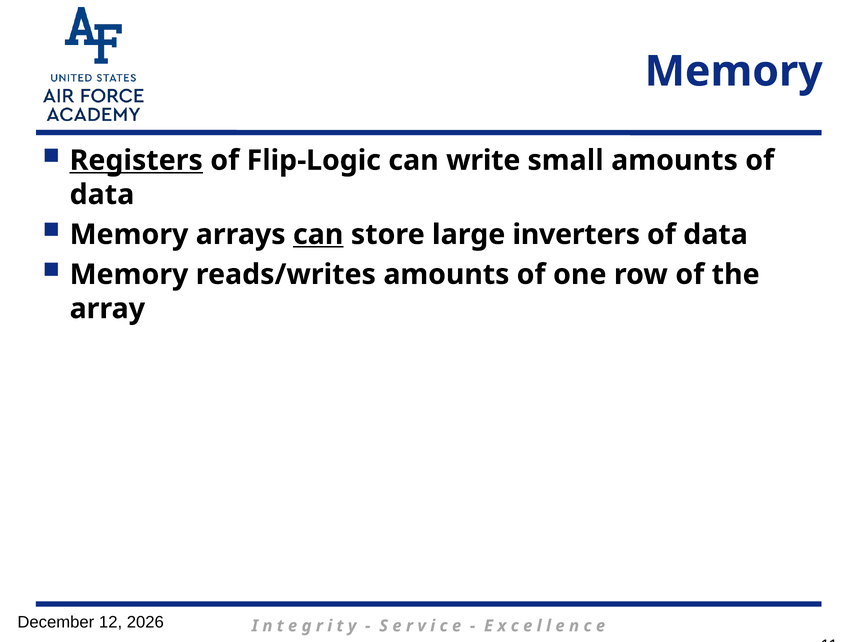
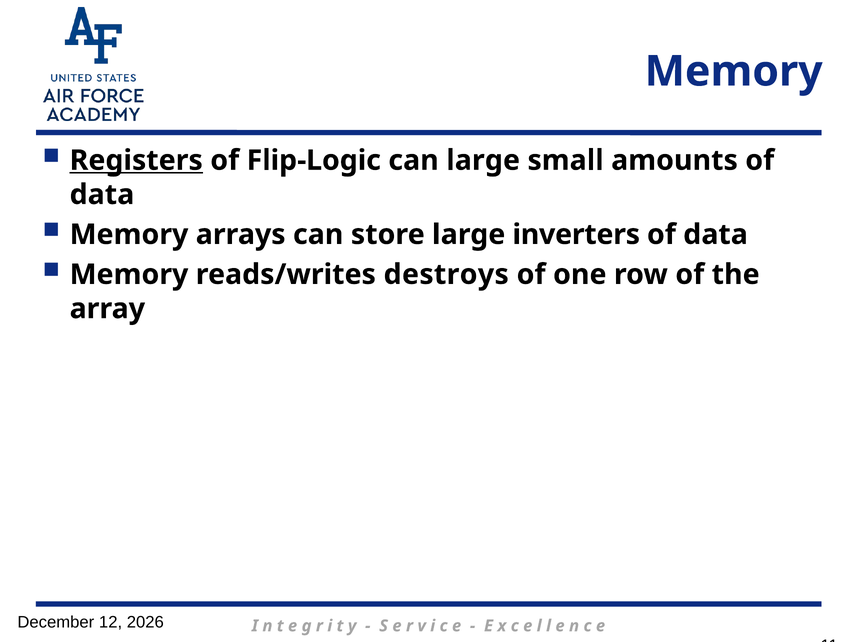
can write: write -> large
can at (318, 235) underline: present -> none
reads/writes amounts: amounts -> destroys
